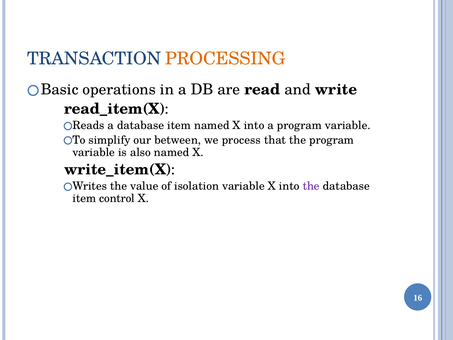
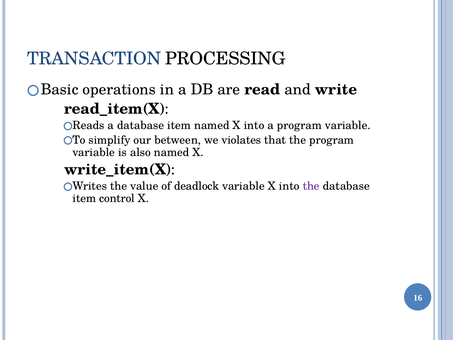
PROCESSING colour: orange -> black
process: process -> violates
isolation: isolation -> deadlock
